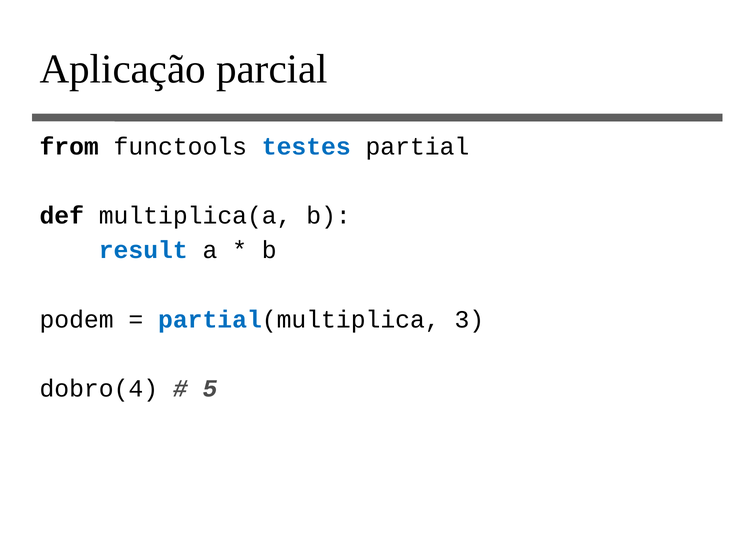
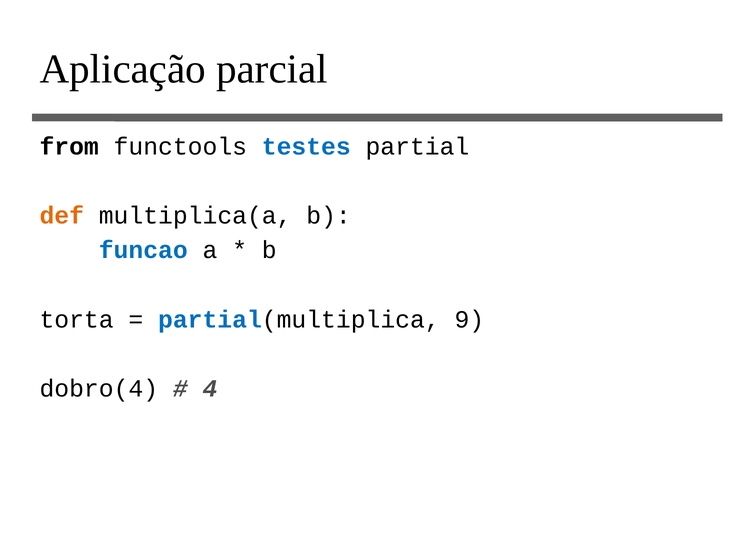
def colour: black -> orange
result: result -> funcao
podem: podem -> torta
3: 3 -> 9
5: 5 -> 4
